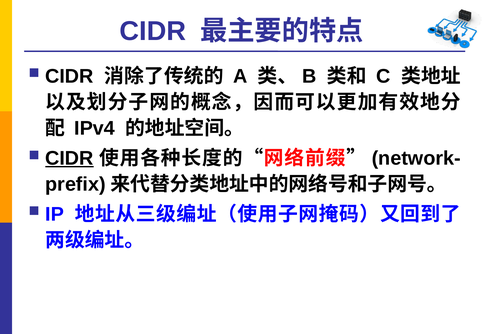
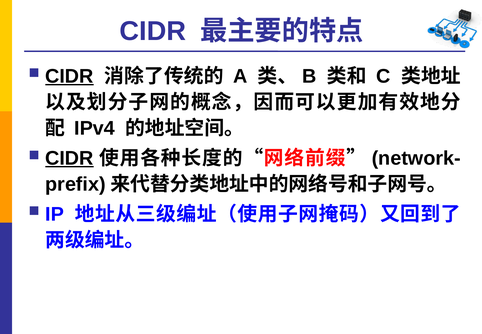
CIDR at (69, 76) underline: none -> present
